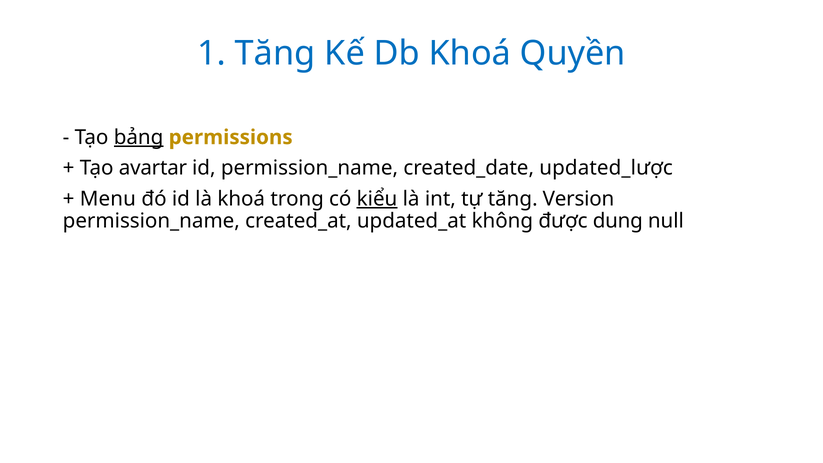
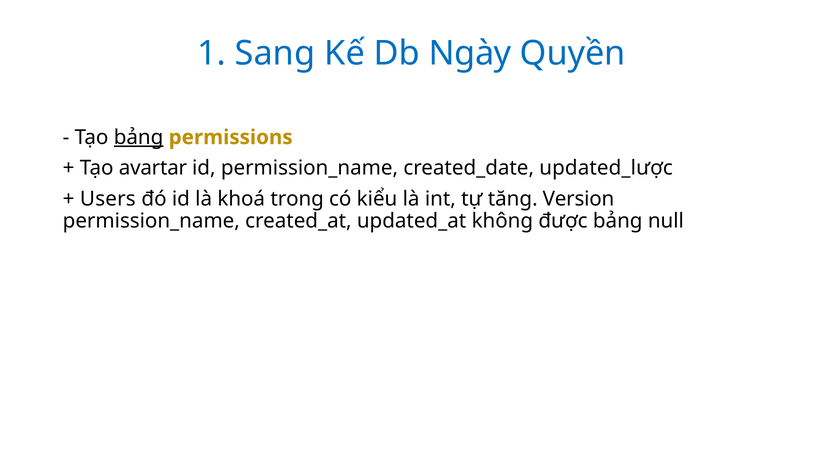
1 Tăng: Tăng -> Sang
Db Khoá: Khoá -> Ngày
Menu: Menu -> Users
kiểu underline: present -> none
được dung: dung -> bảng
